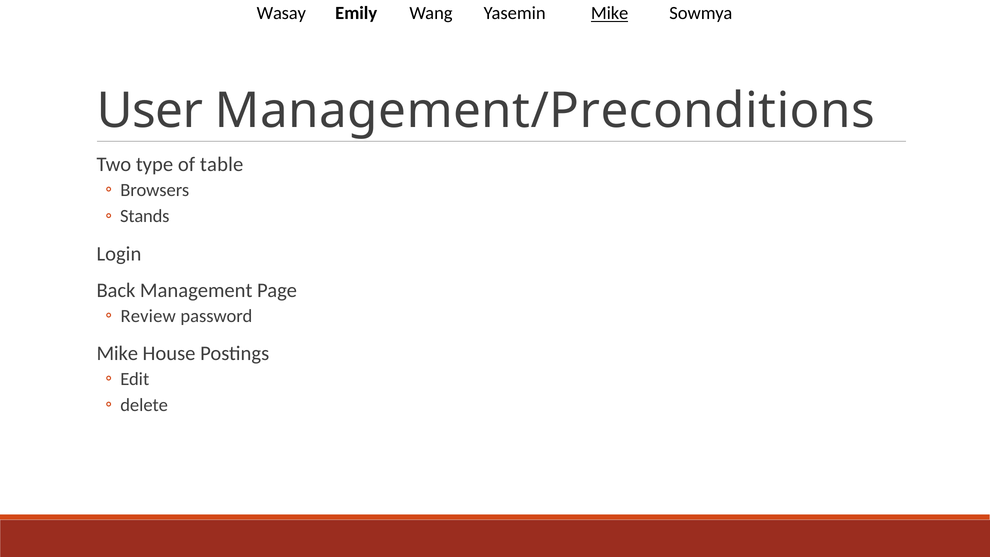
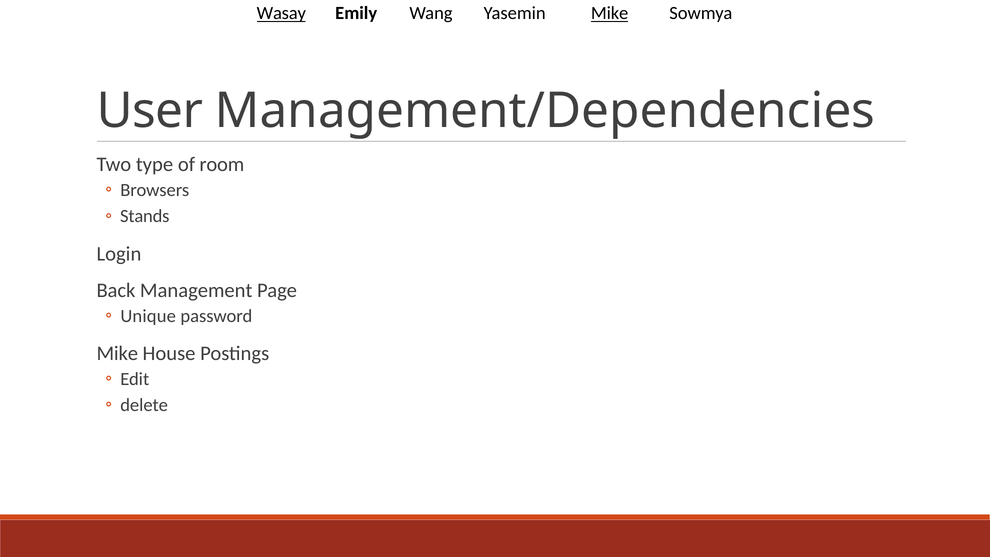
Wasay underline: none -> present
Management/Preconditions: Management/Preconditions -> Management/Dependencies
table: table -> room
Review: Review -> Unique
